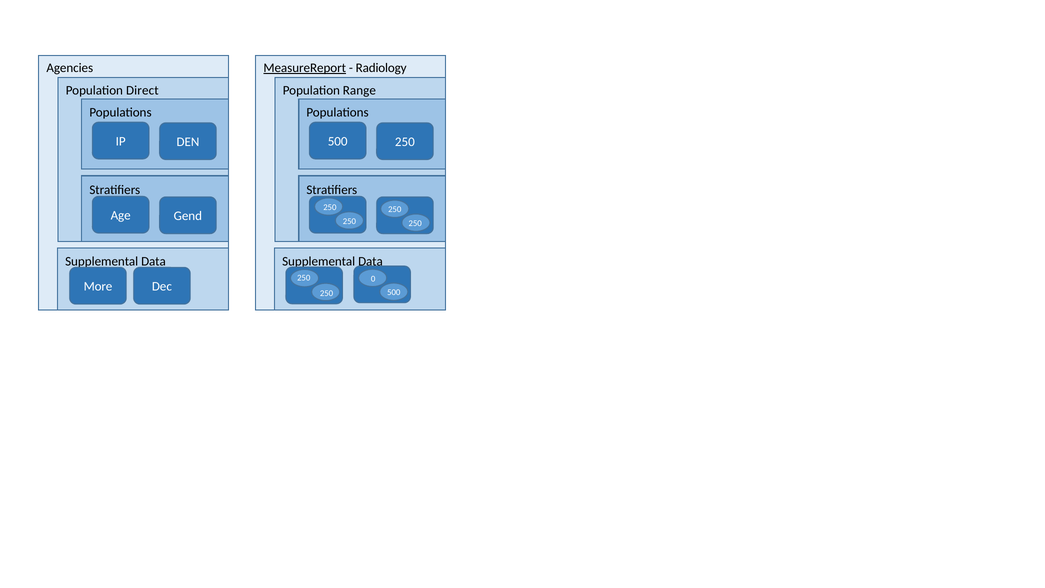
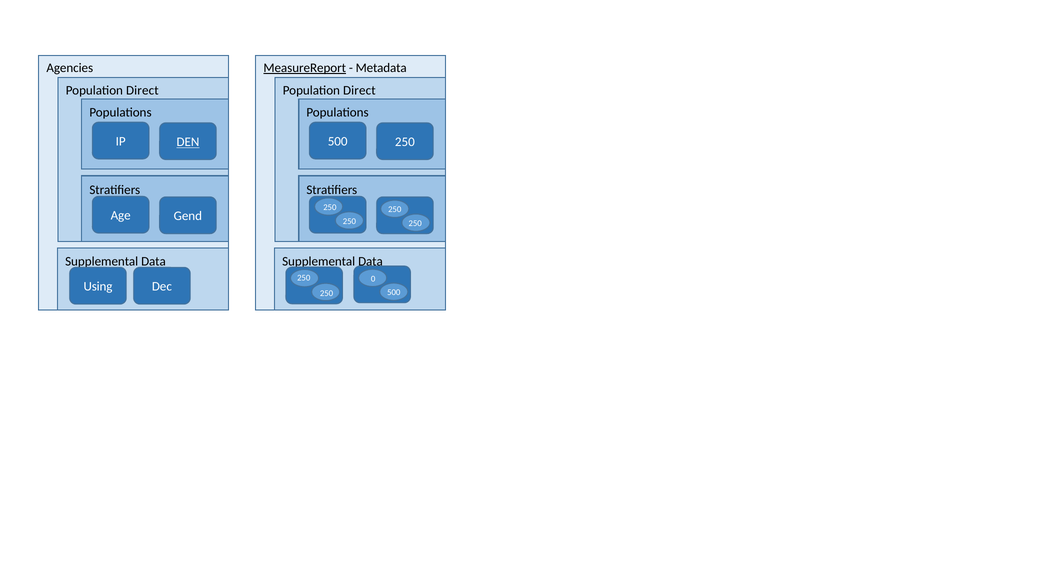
Radiology: Radiology -> Metadata
Range at (359, 90): Range -> Direct
DEN underline: none -> present
More: More -> Using
